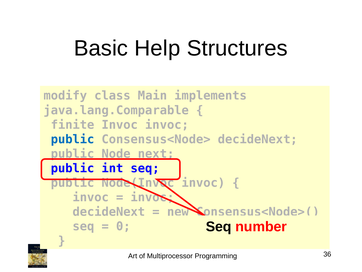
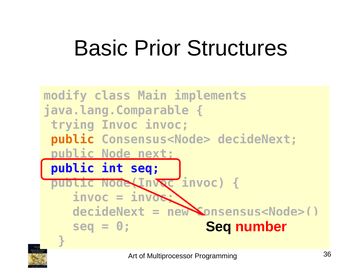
Help: Help -> Prior
finite: finite -> trying
public at (73, 139) colour: blue -> orange
